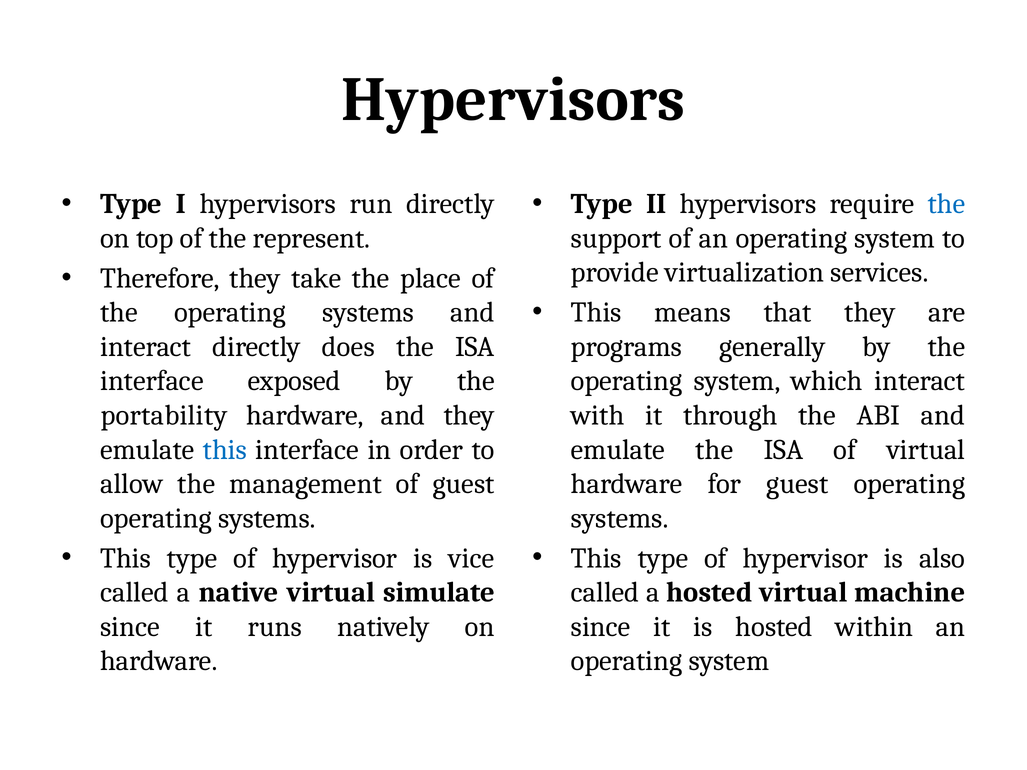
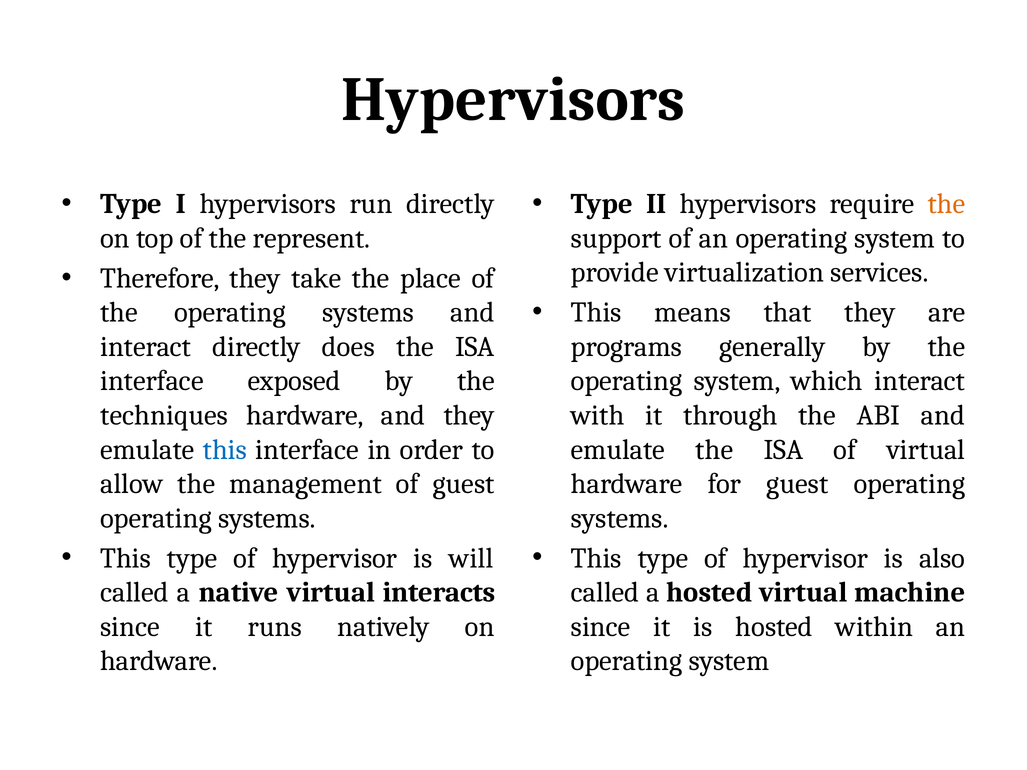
the at (946, 204) colour: blue -> orange
portability: portability -> techniques
vice: vice -> will
simulate: simulate -> interacts
